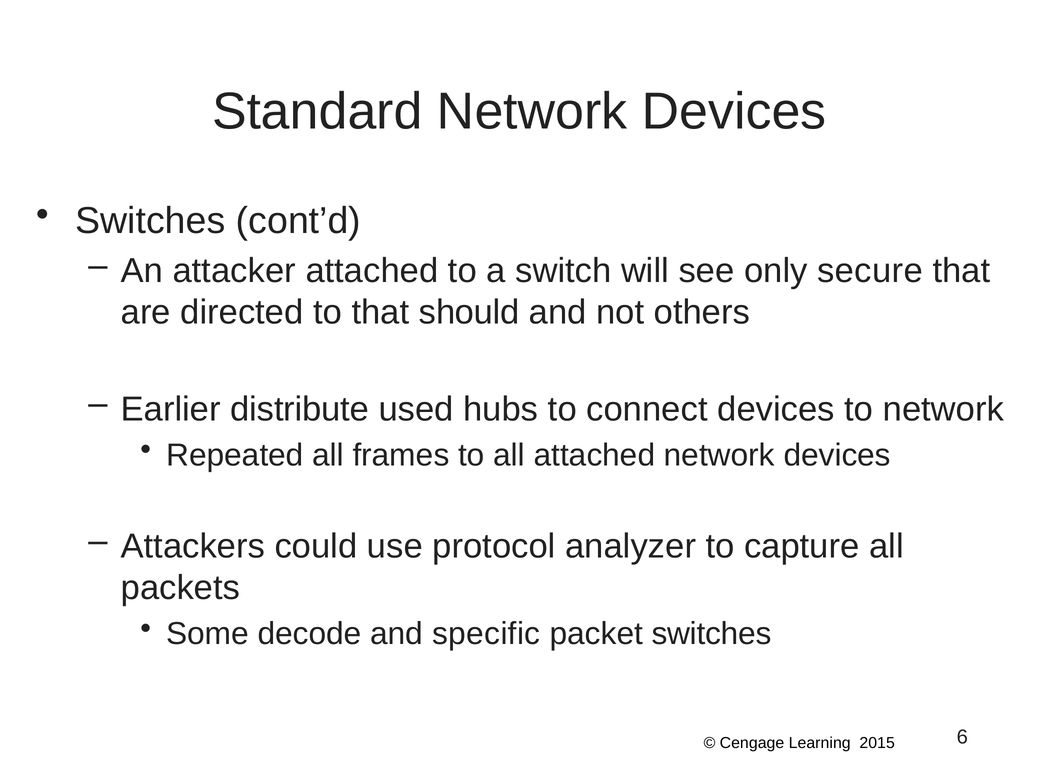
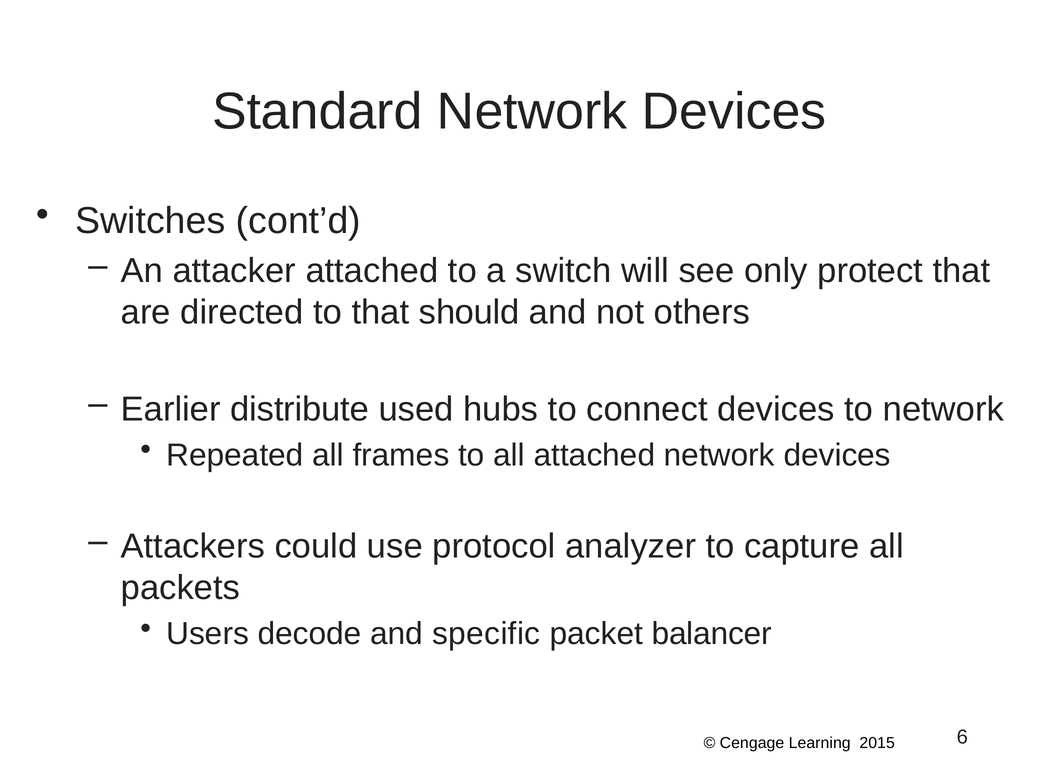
secure: secure -> protect
Some: Some -> Users
packet switches: switches -> balancer
